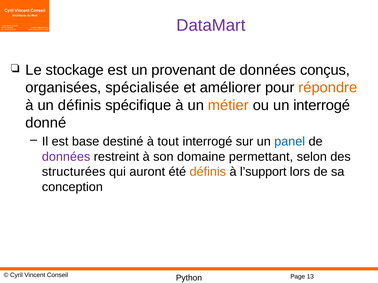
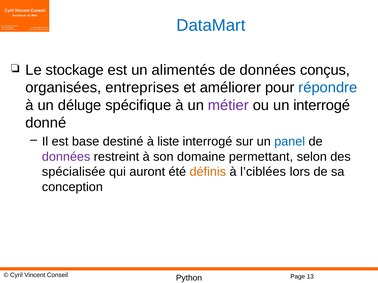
DataMart colour: purple -> blue
provenant: provenant -> alimentés
spécialisée: spécialisée -> entreprises
répondre colour: orange -> blue
un définis: définis -> déluge
métier colour: orange -> purple
tout: tout -> liste
structurées: structurées -> spécialisée
l’support: l’support -> l’ciblées
